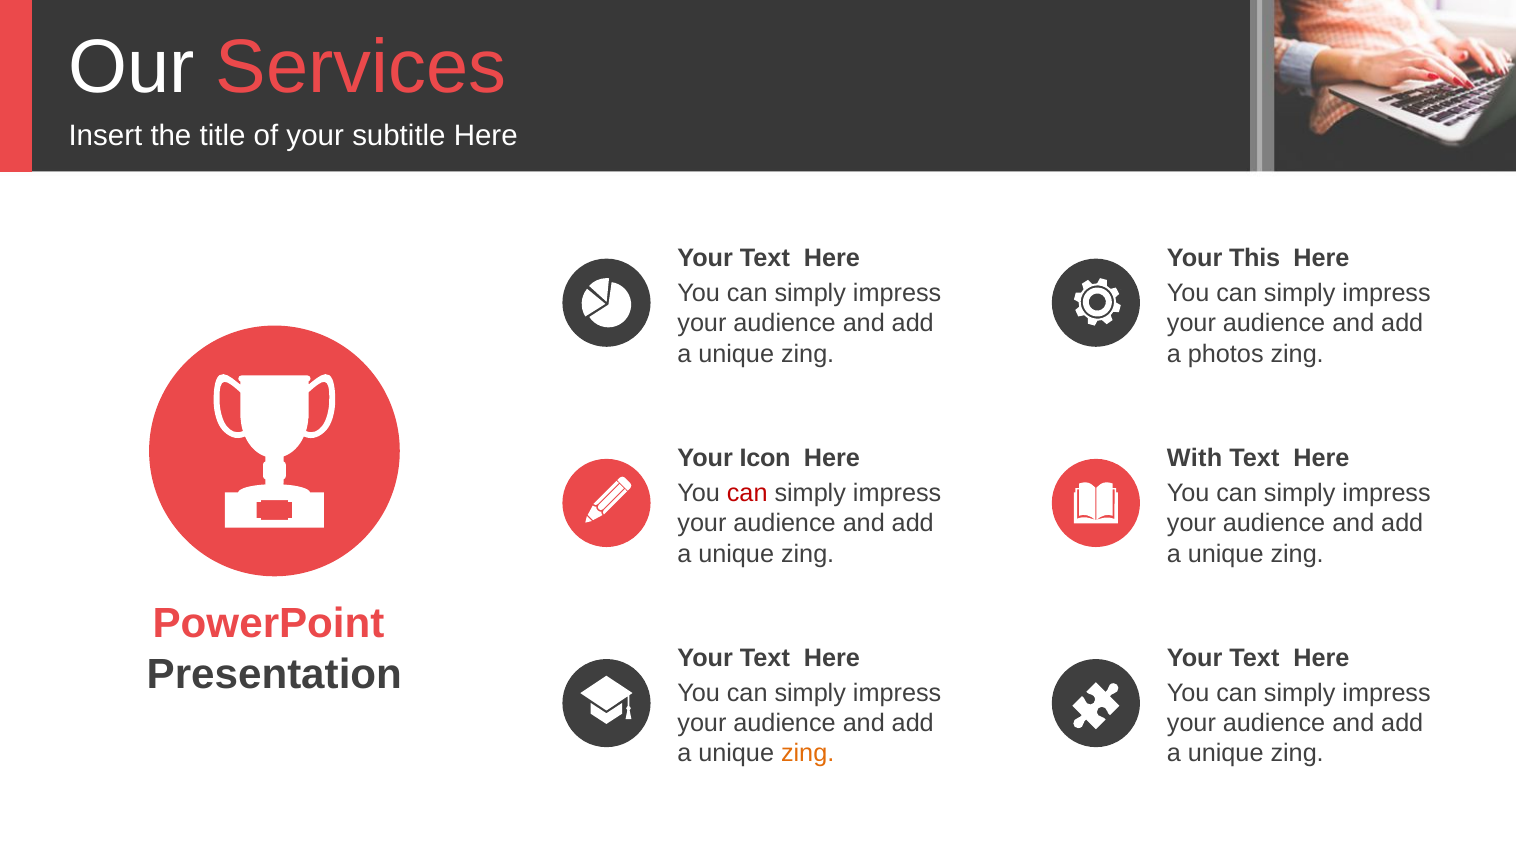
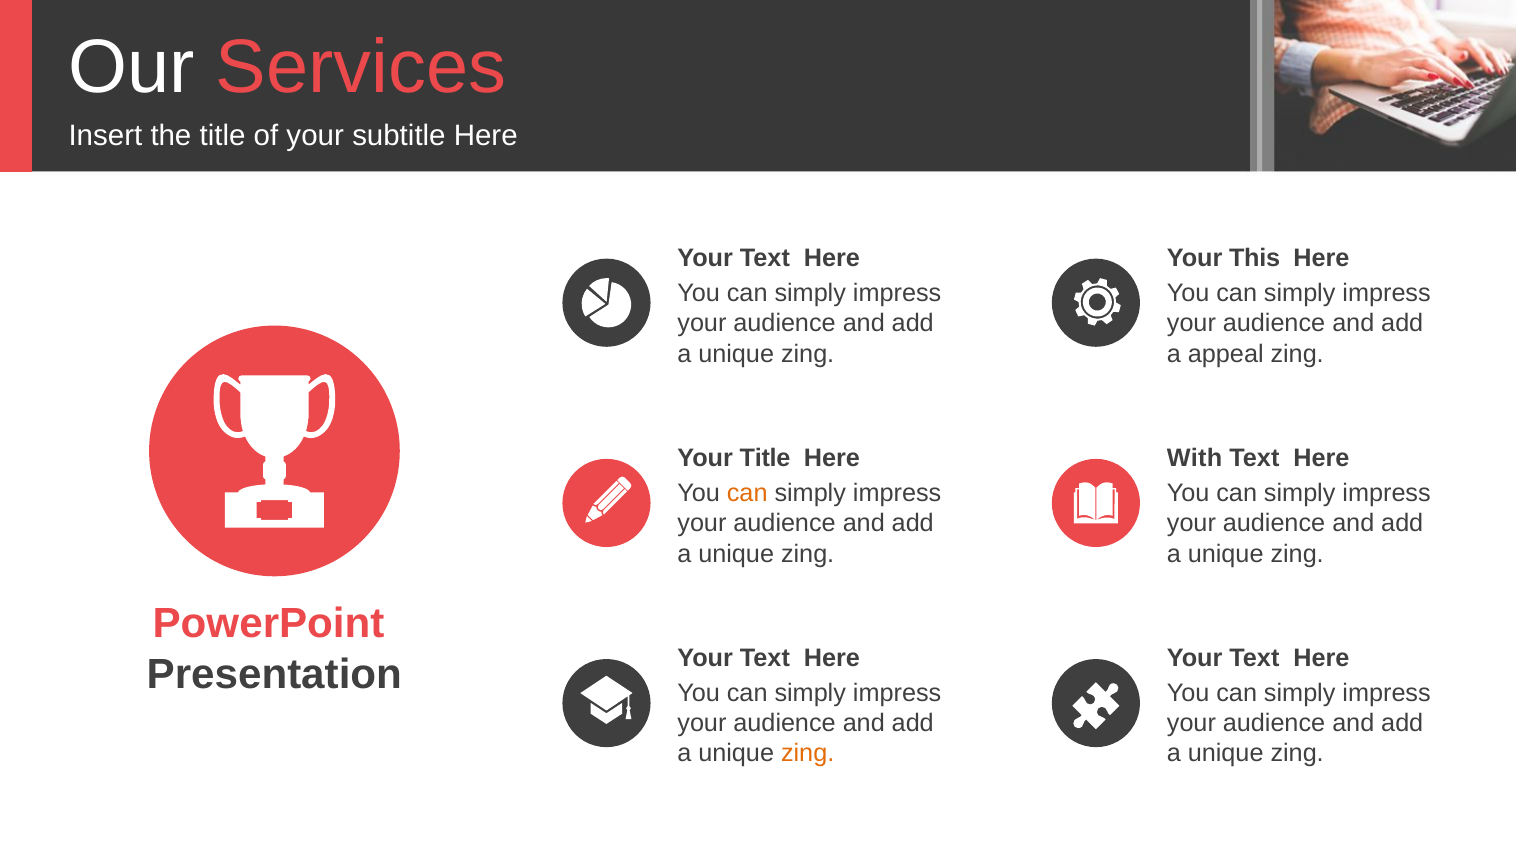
photos: photos -> appeal
Your Icon: Icon -> Title
can at (747, 493) colour: red -> orange
